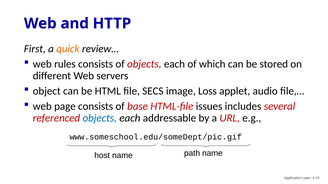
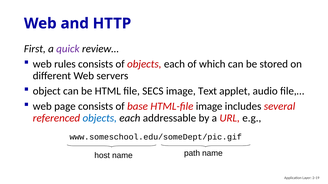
quick colour: orange -> purple
Loss: Loss -> Text
HTML-file issues: issues -> image
